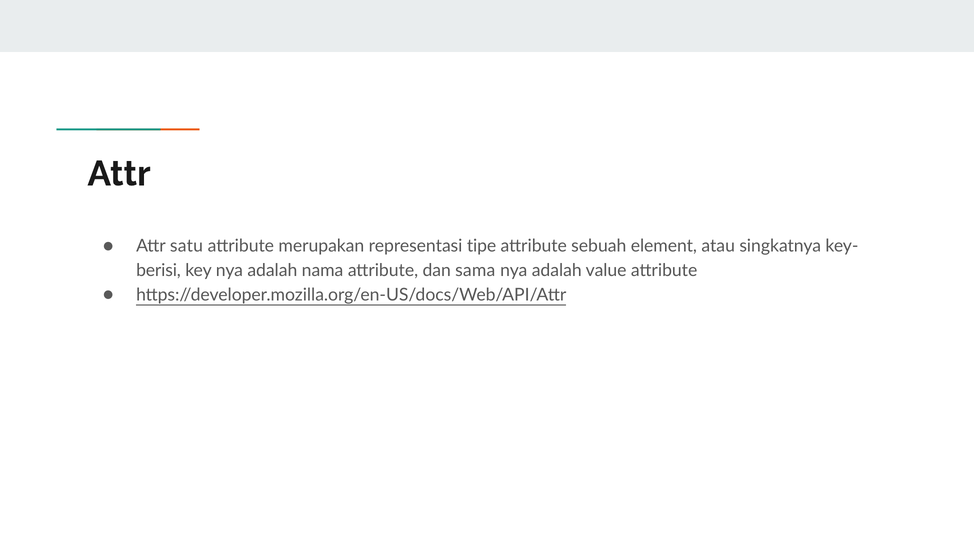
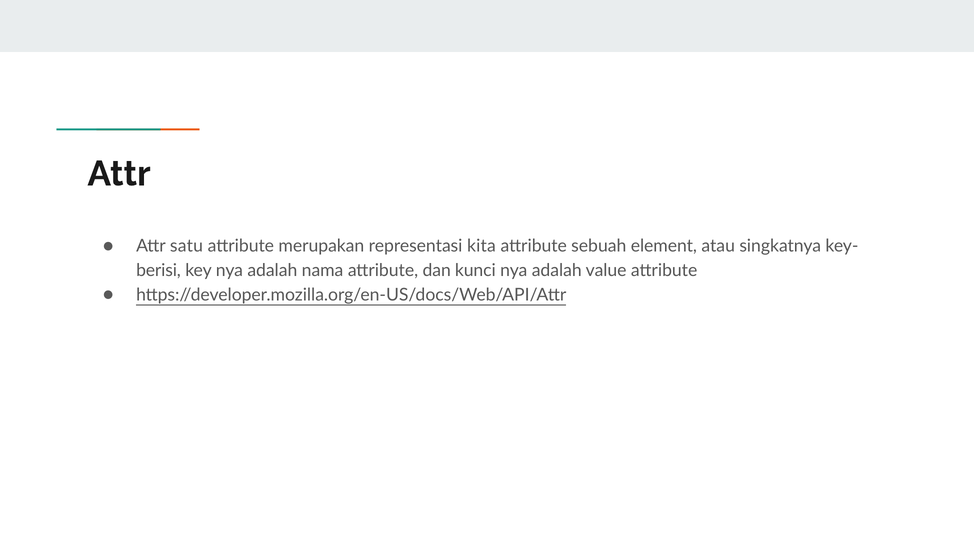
tipe: tipe -> kita
sama: sama -> kunci
